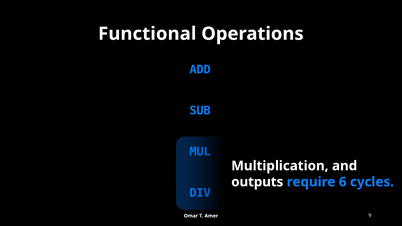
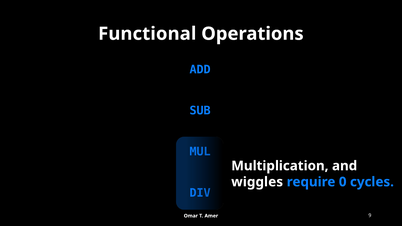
outputs: outputs -> wiggles
6: 6 -> 0
